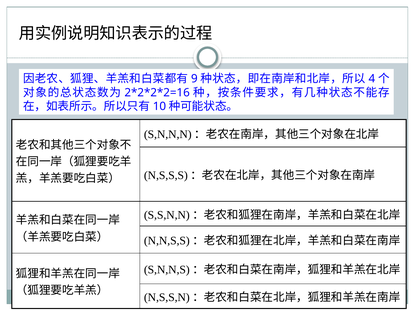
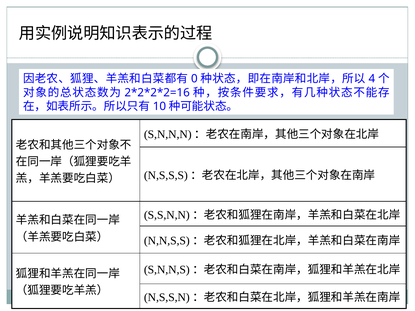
9: 9 -> 0
